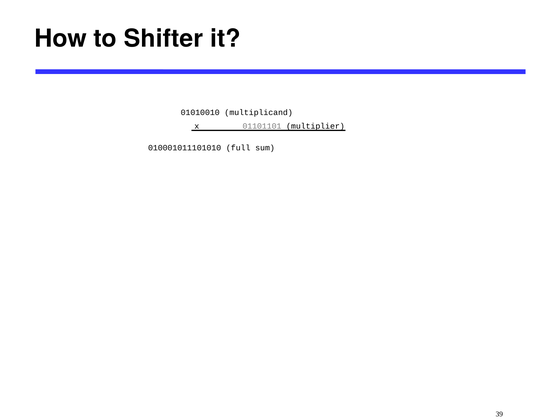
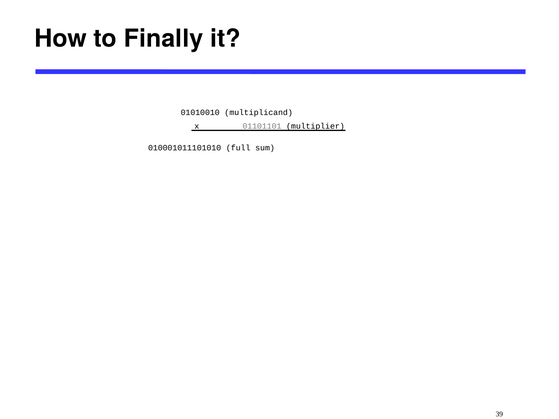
Shifter: Shifter -> Finally
